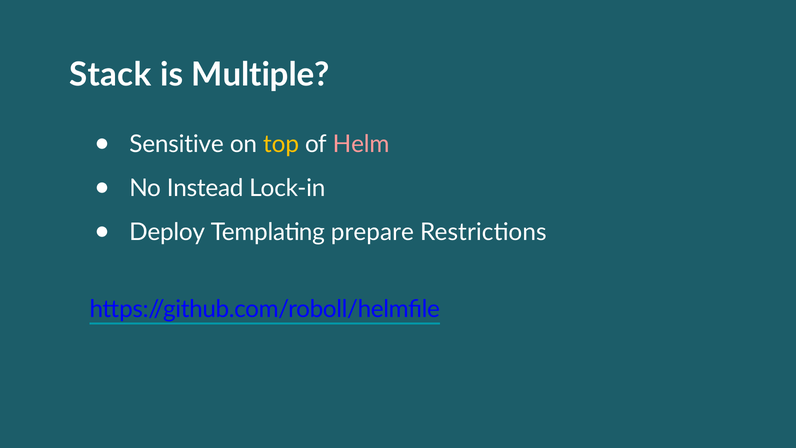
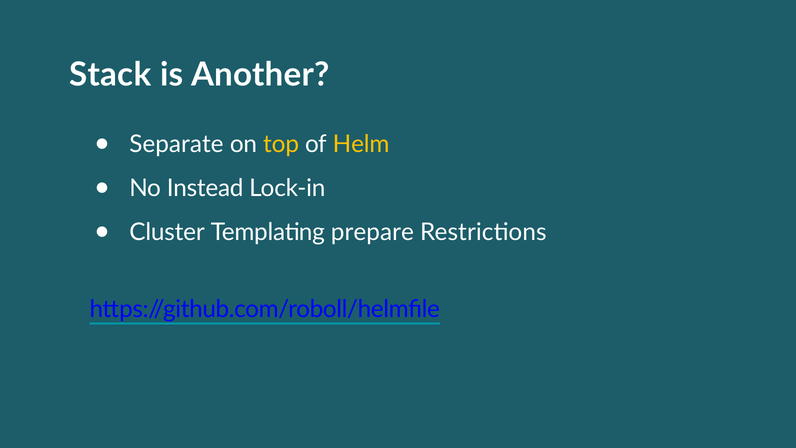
Multiple: Multiple -> Another
Sensitive: Sensitive -> Separate
Helm colour: pink -> yellow
Deploy: Deploy -> Cluster
